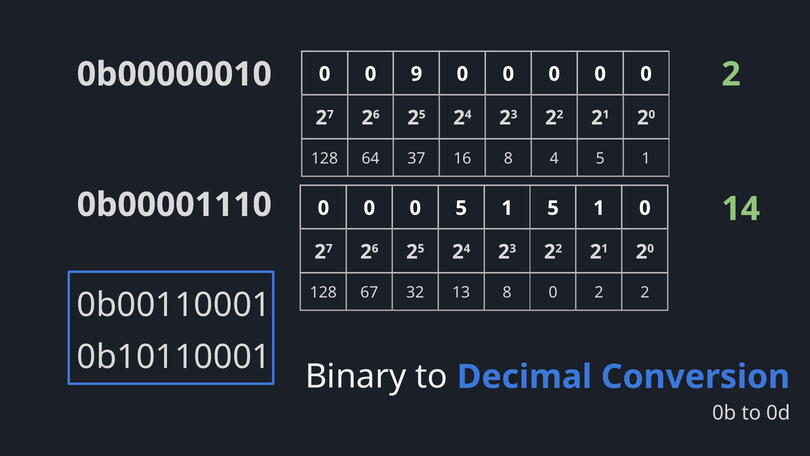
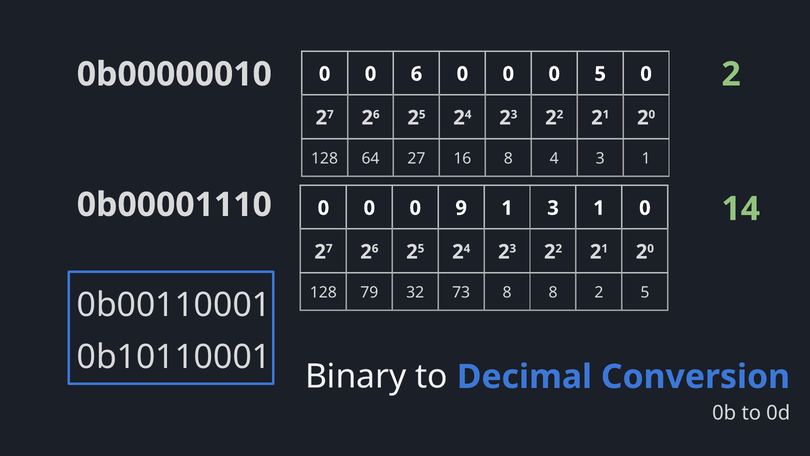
9: 9 -> 6
0 at (600, 74): 0 -> 5
64 37: 37 -> 27
4 5: 5 -> 3
0 5: 5 -> 9
1 5: 5 -> 3
67: 67 -> 79
13: 13 -> 73
8 0: 0 -> 8
2 at (645, 292): 2 -> 5
